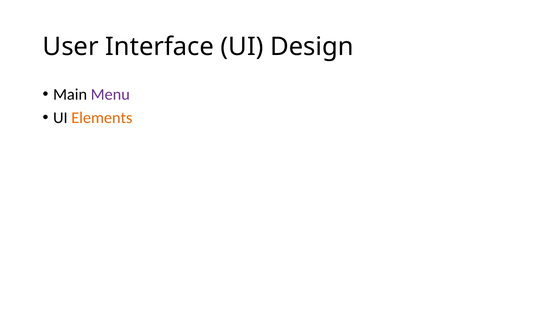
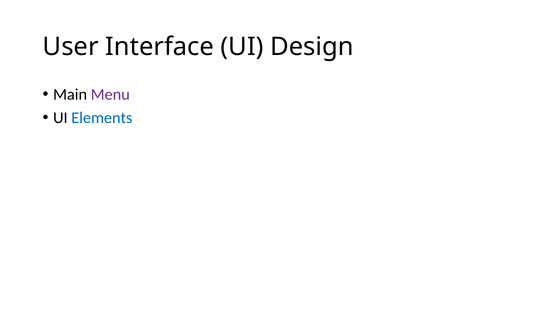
Elements colour: orange -> blue
